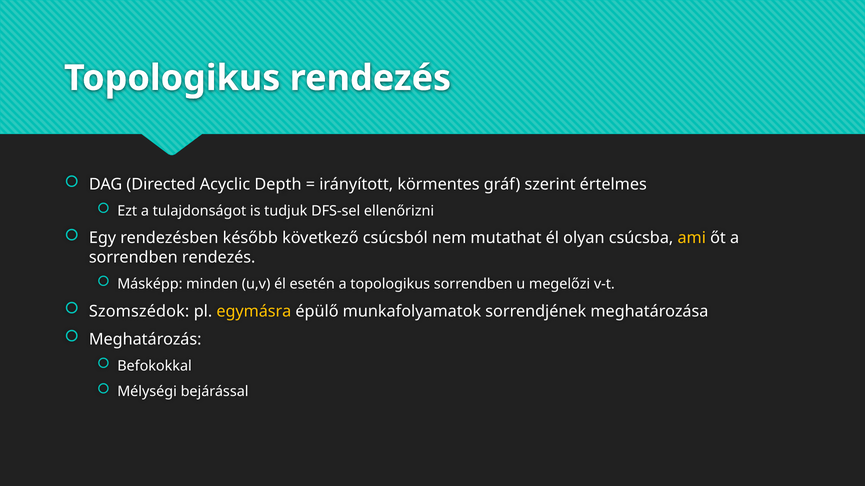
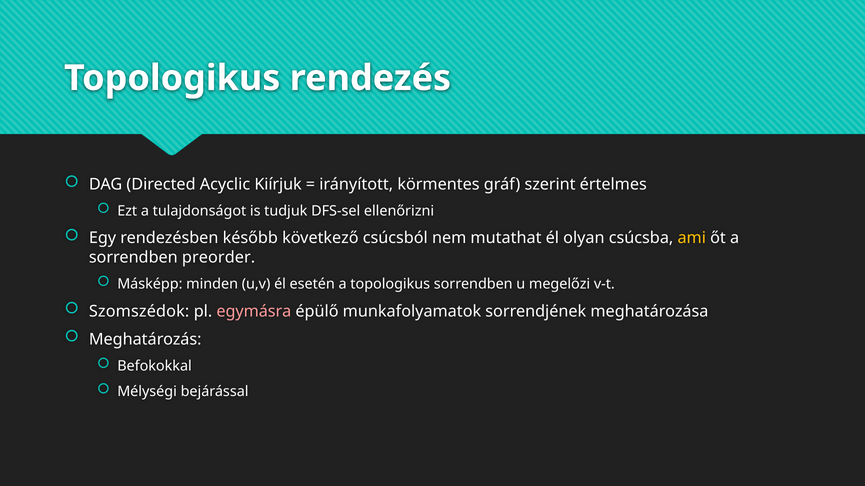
Depth: Depth -> Kiírjuk
sorrendben rendezés: rendezés -> preorder
egymásra colour: yellow -> pink
